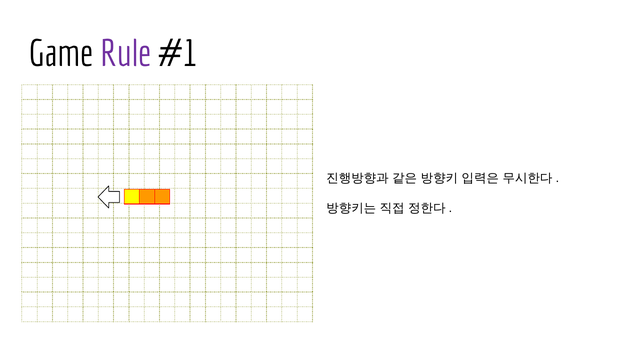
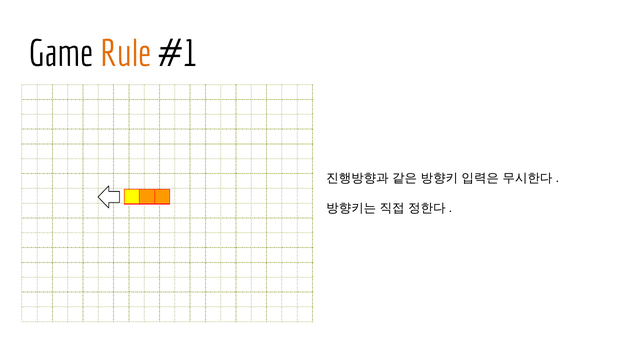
Rule colour: purple -> orange
